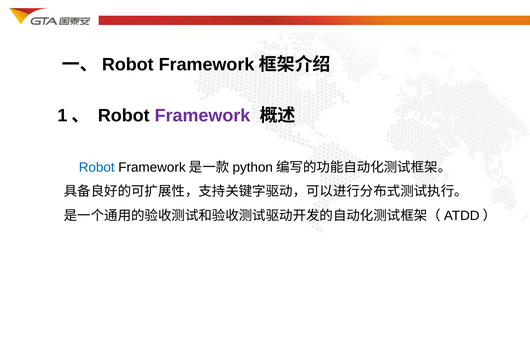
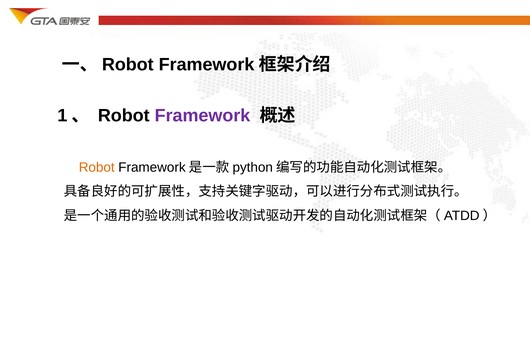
Robot at (97, 167) colour: blue -> orange
